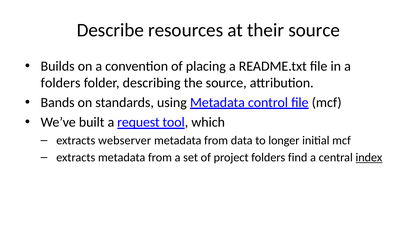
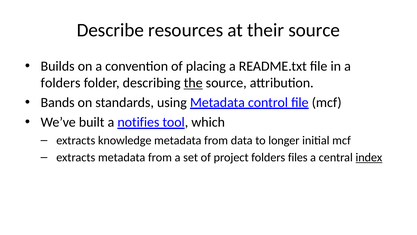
the underline: none -> present
request: request -> notifies
webserver: webserver -> knowledge
find: find -> files
